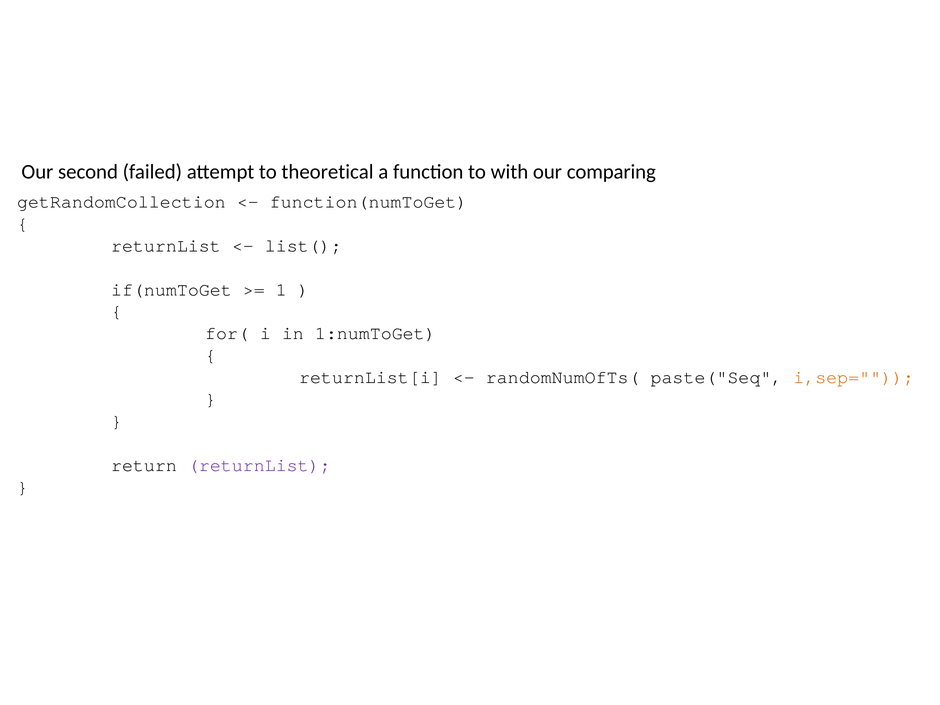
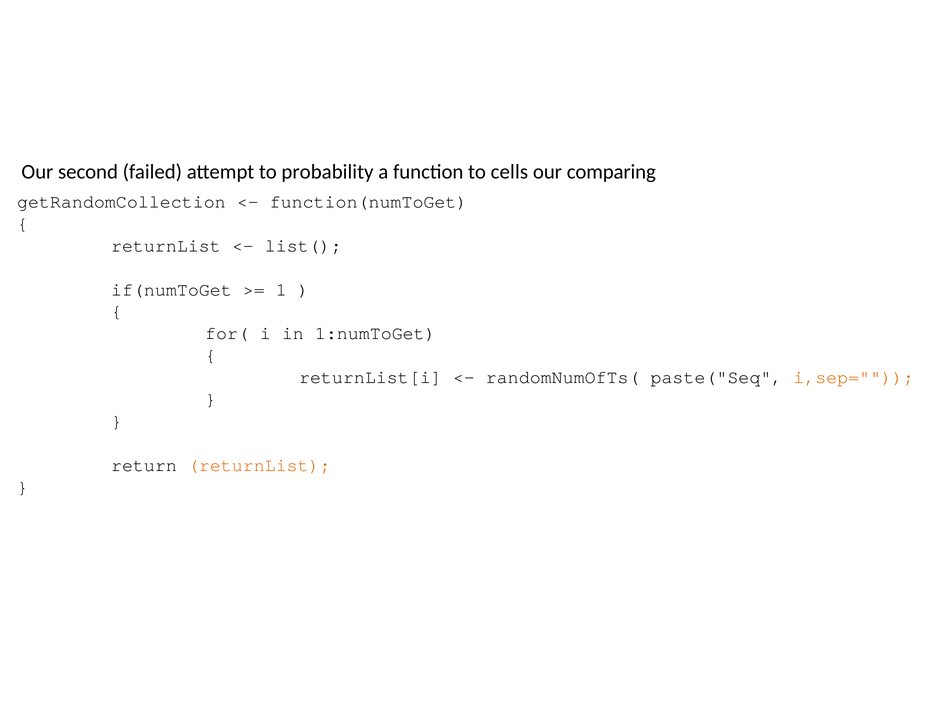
theoretical: theoretical -> probability
with: with -> cells
returnList at (259, 465) colour: purple -> orange
